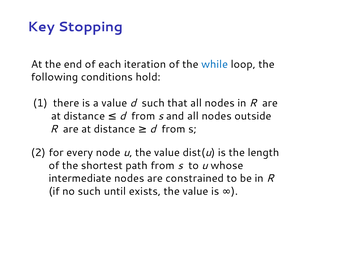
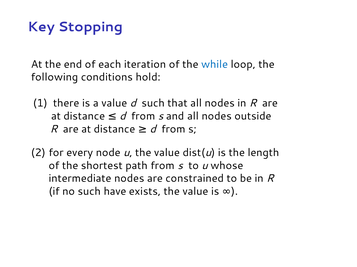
until: until -> have
